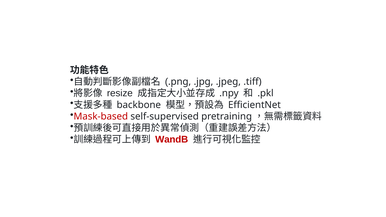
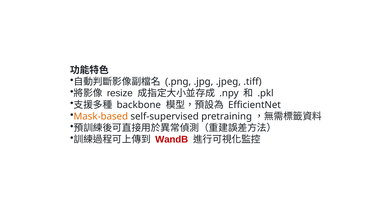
Mask-based colour: red -> orange
